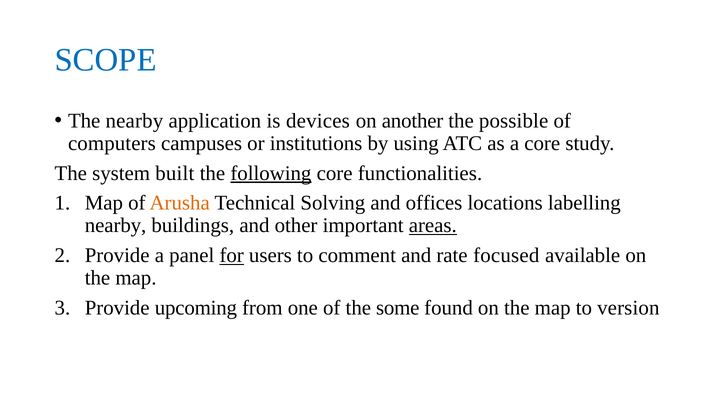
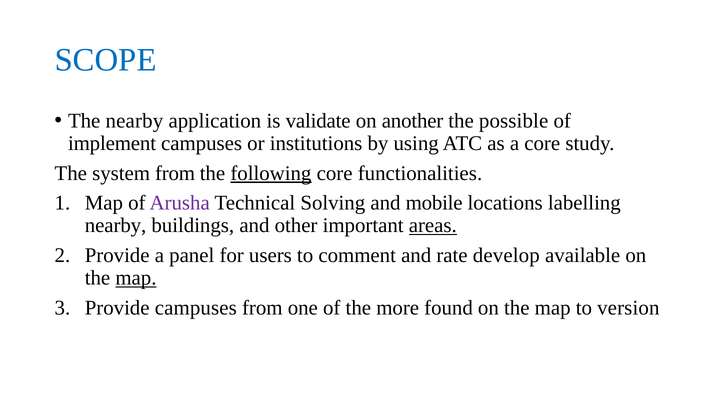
devices: devices -> validate
computers: computers -> implement
system built: built -> from
Arusha colour: orange -> purple
offices: offices -> mobile
for underline: present -> none
focused: focused -> develop
map at (136, 278) underline: none -> present
Provide upcoming: upcoming -> campuses
some: some -> more
